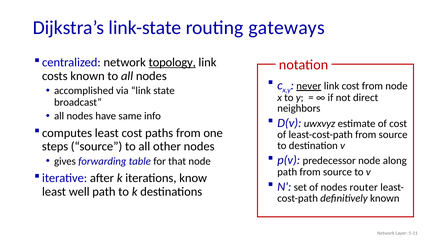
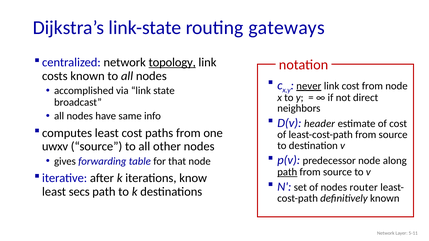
uwxvyz: uwxvyz -> header
steps: steps -> uwxv
path at (287, 172) underline: none -> present
well: well -> secs
